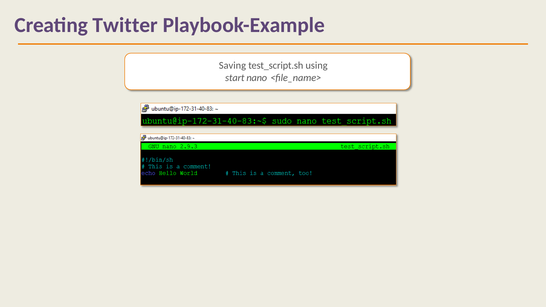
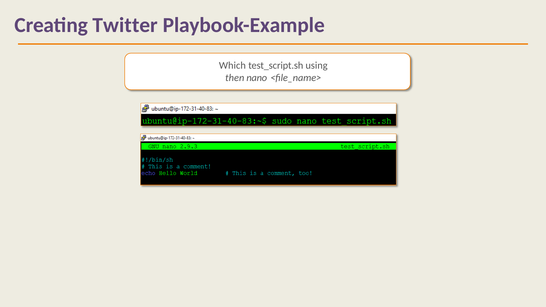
Saving: Saving -> Which
start: start -> then
